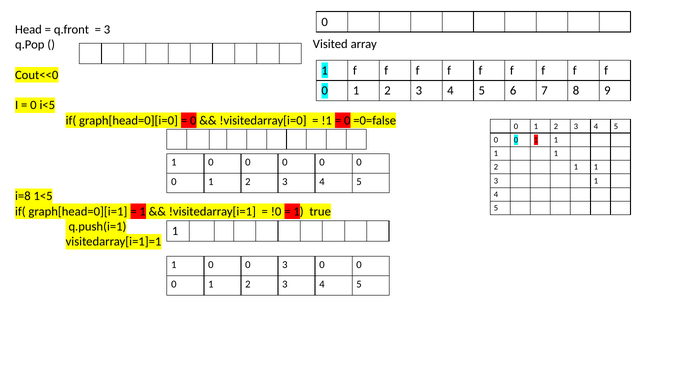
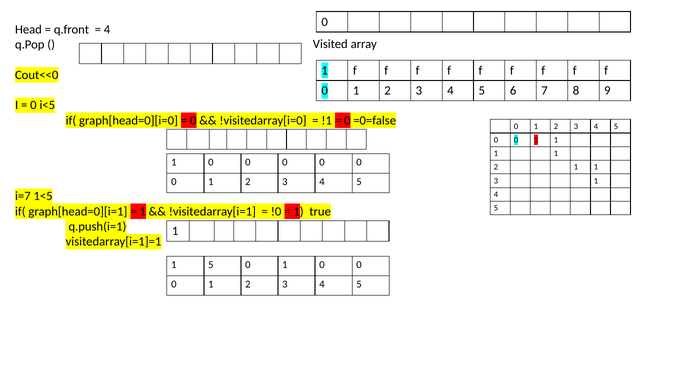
3 at (107, 30): 3 -> 4
i=8: i=8 -> i=7
0 at (211, 265): 0 -> 5
3 at (285, 265): 3 -> 1
